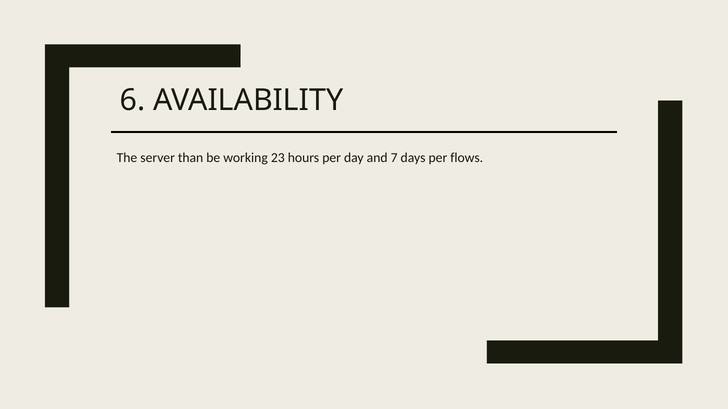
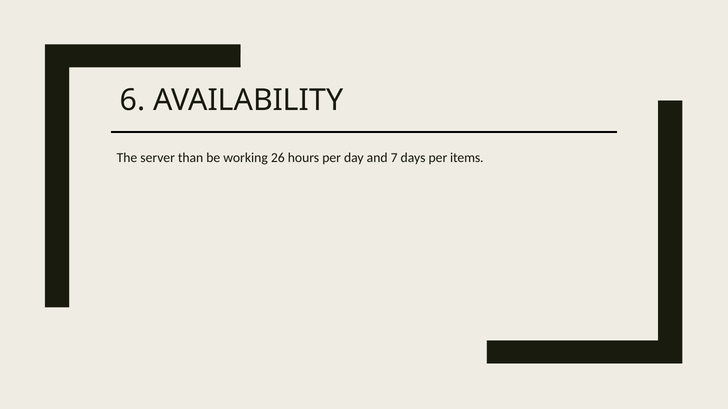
23: 23 -> 26
flows: flows -> items
